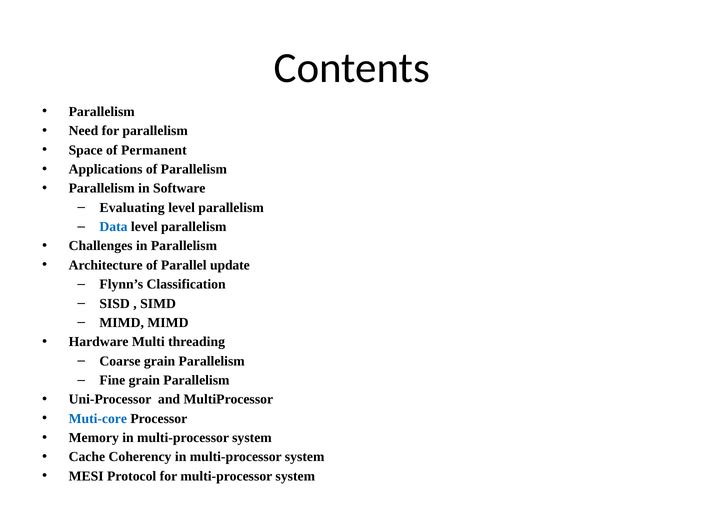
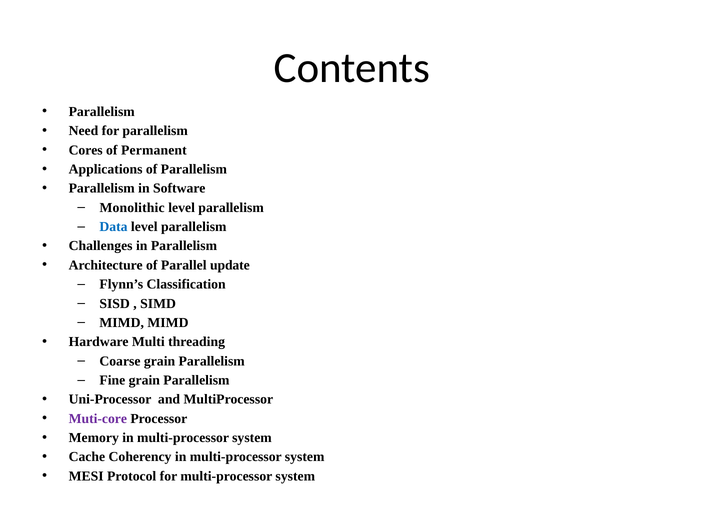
Space: Space -> Cores
Evaluating: Evaluating -> Monolithic
Muti-core colour: blue -> purple
